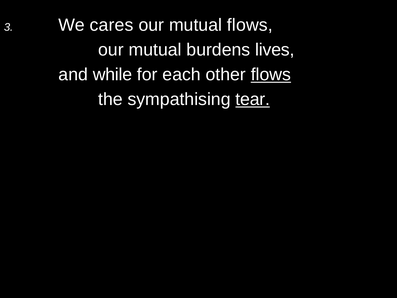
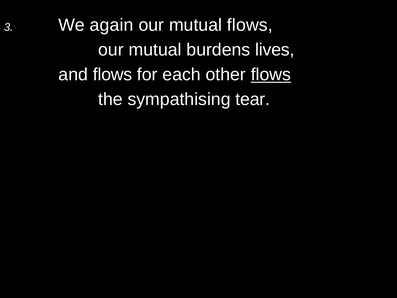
cares: cares -> again
and while: while -> flows
tear underline: present -> none
